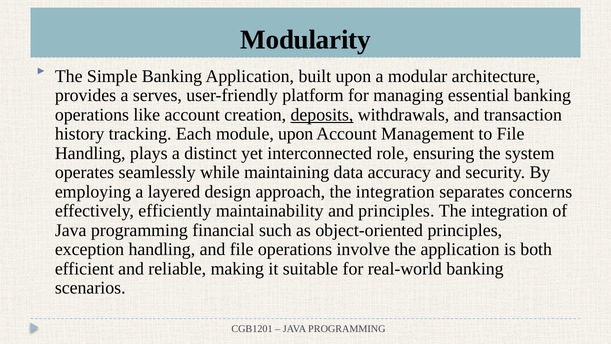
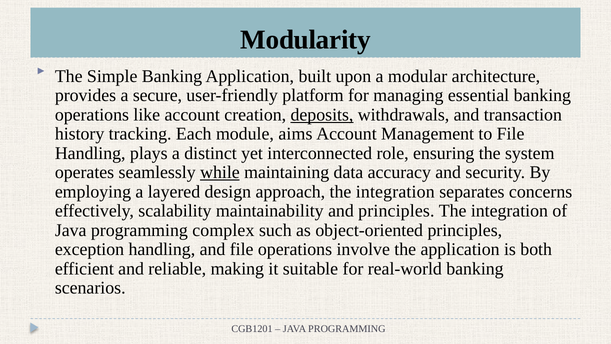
serves: serves -> secure
module upon: upon -> aims
while underline: none -> present
efficiently: efficiently -> scalability
financial: financial -> complex
